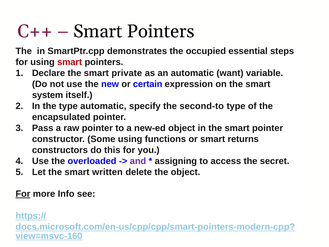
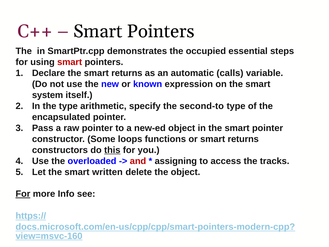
the smart private: private -> returns
want: want -> calls
certain: certain -> known
type automatic: automatic -> arithmetic
Some using: using -> loops
this underline: none -> present
and colour: purple -> red
secret: secret -> tracks
